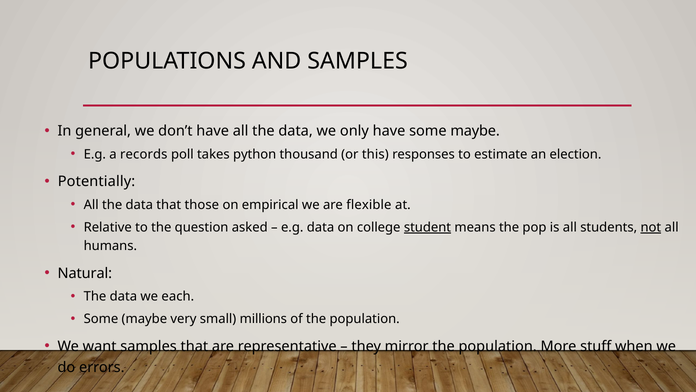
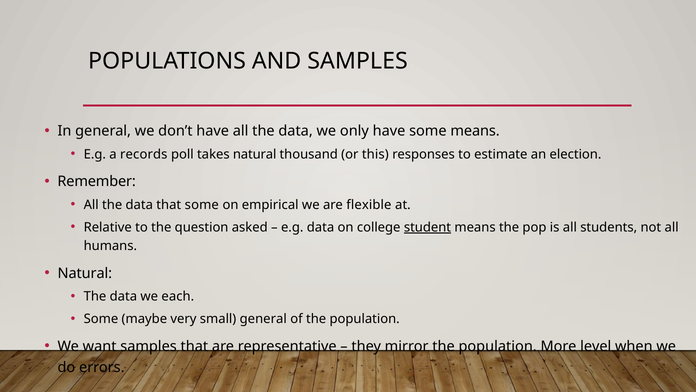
have some maybe: maybe -> means
takes python: python -> natural
Potentially: Potentially -> Remember
that those: those -> some
not underline: present -> none
small millions: millions -> general
stuff: stuff -> level
